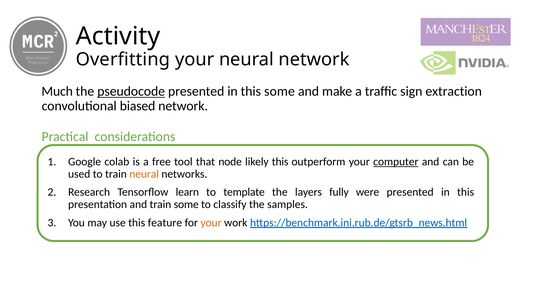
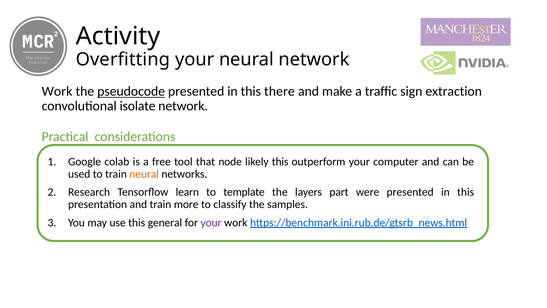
Much at (57, 91): Much -> Work
this some: some -> there
biased: biased -> isolate
computer underline: present -> none
fully: fully -> part
train some: some -> more
feature: feature -> general
your at (211, 222) colour: orange -> purple
